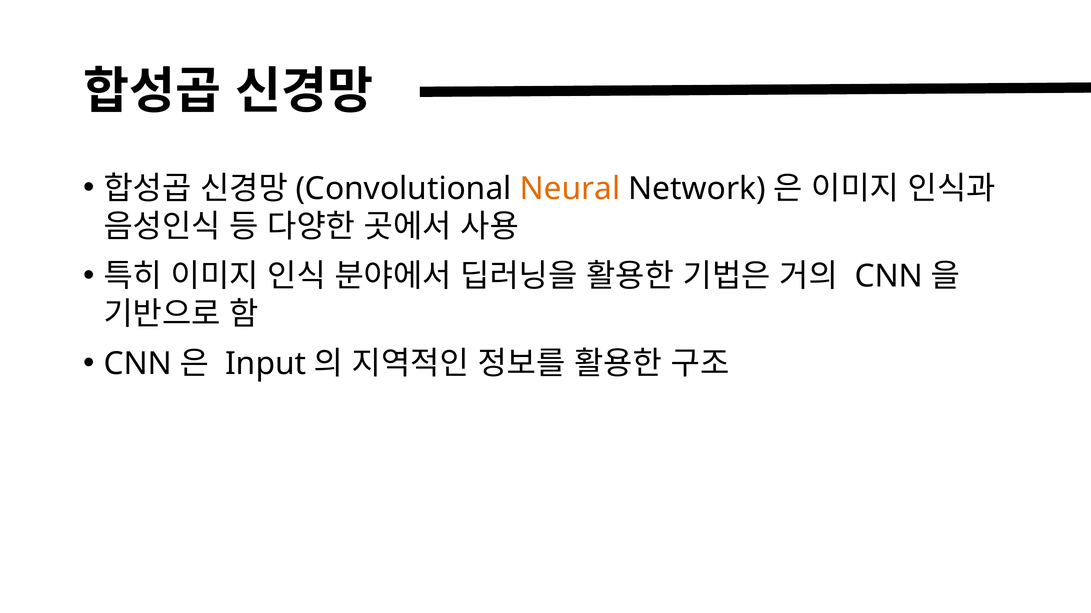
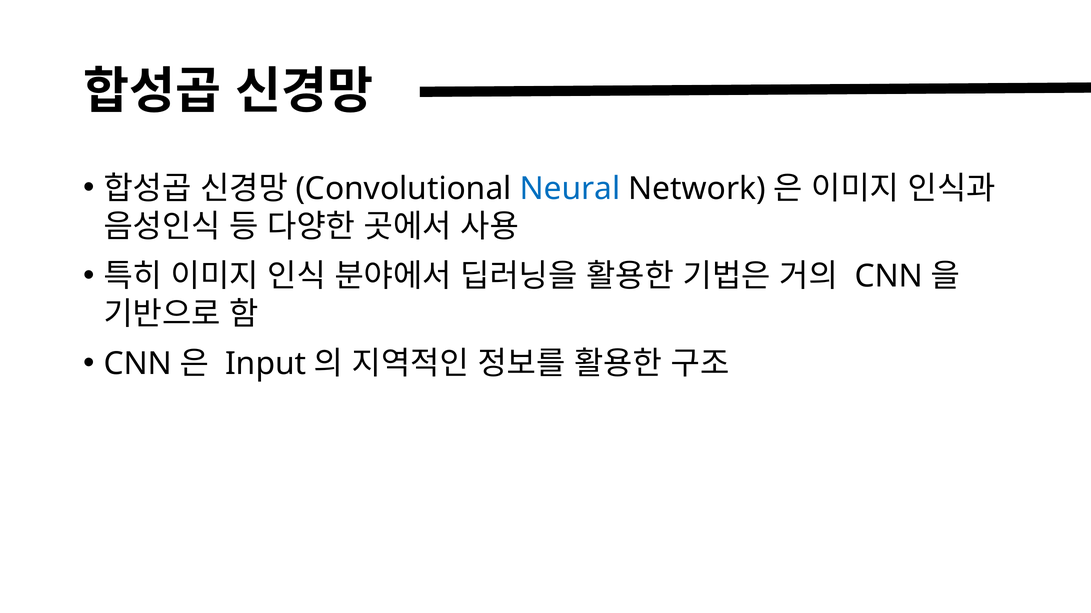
Neural colour: orange -> blue
